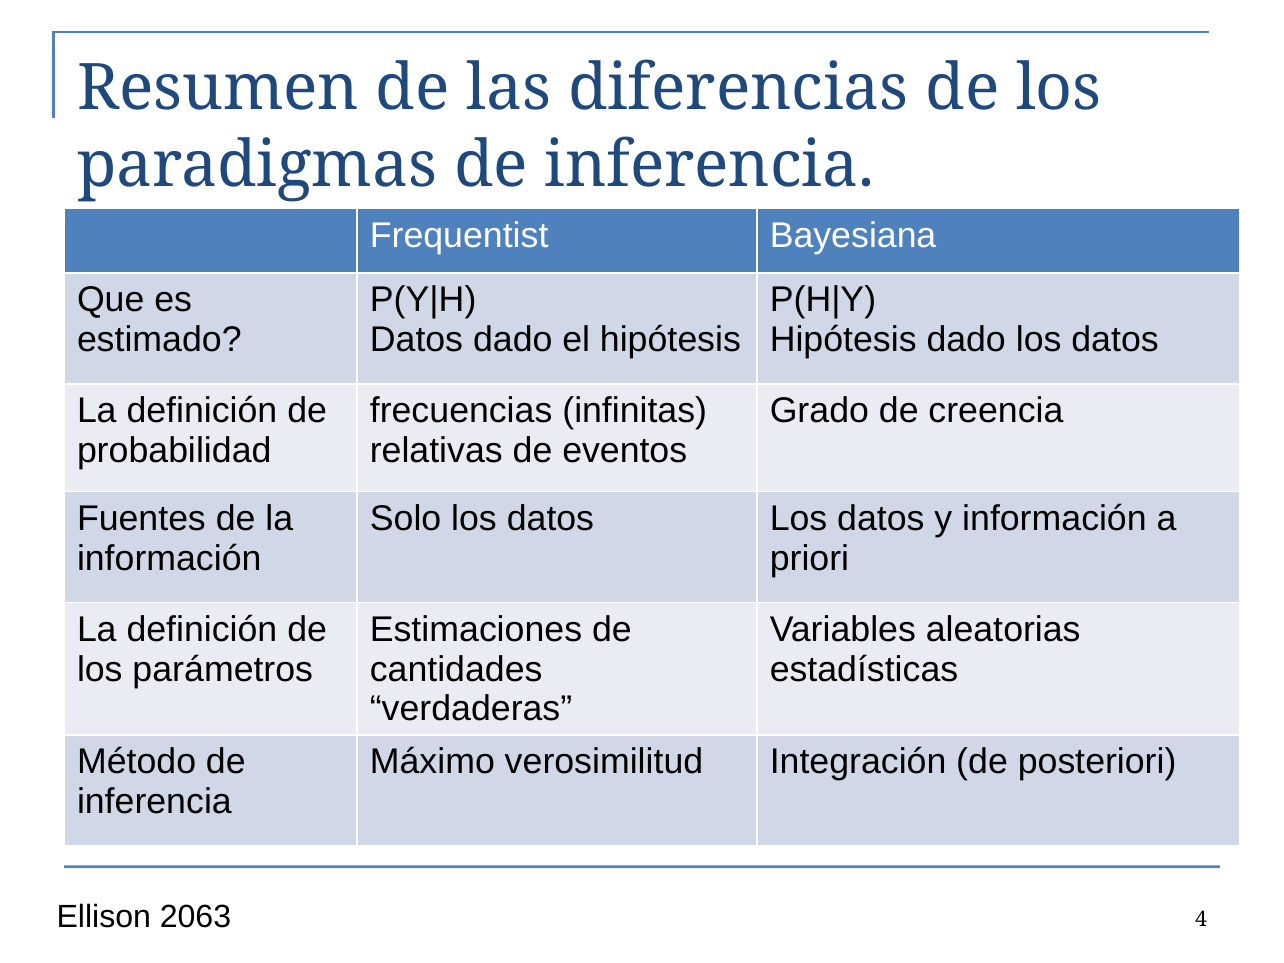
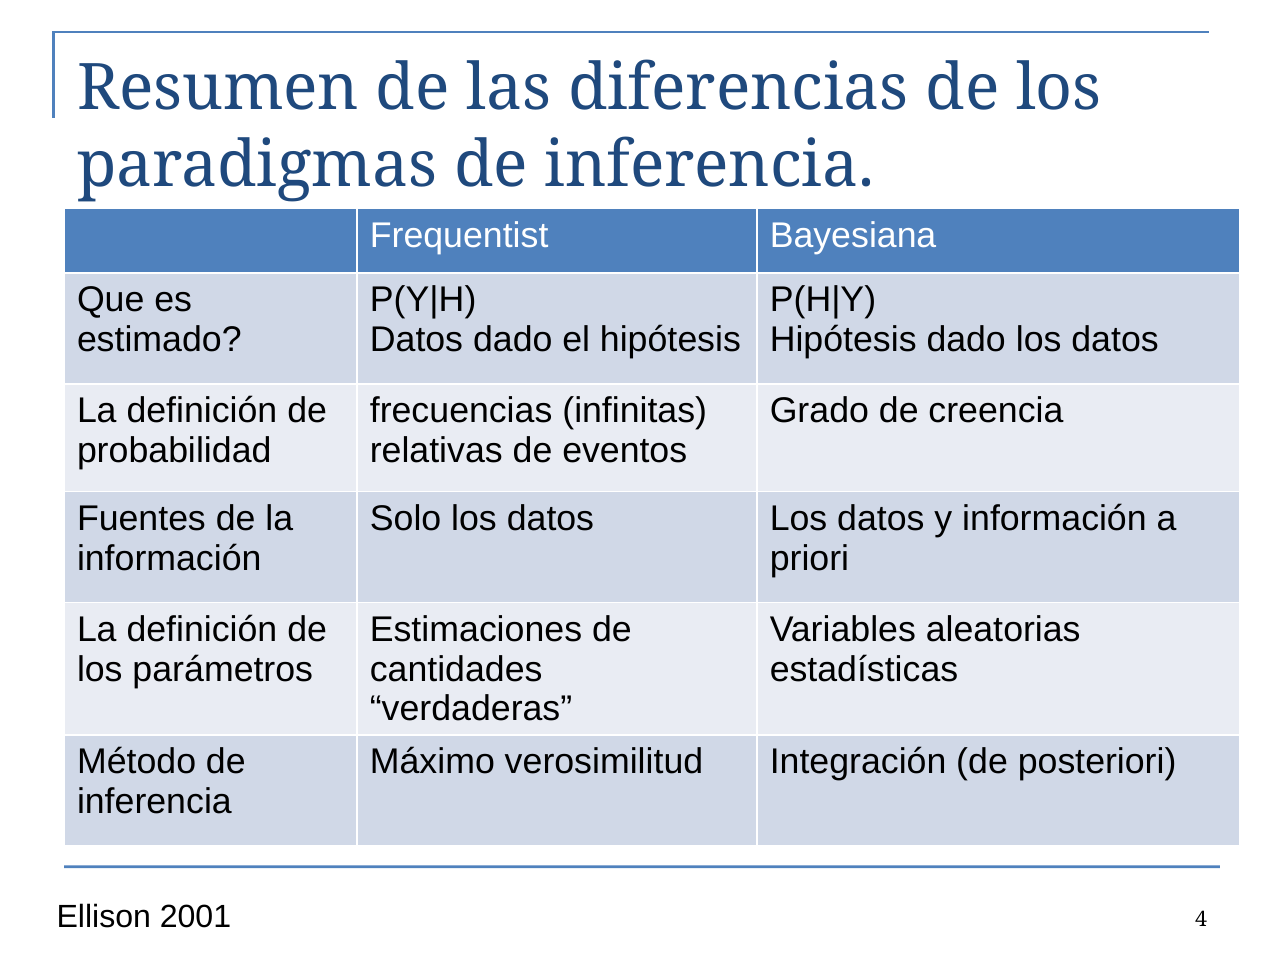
2063: 2063 -> 2001
